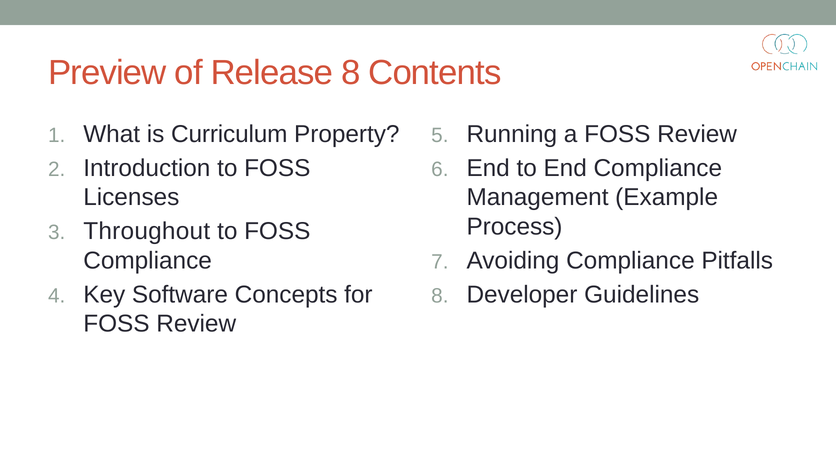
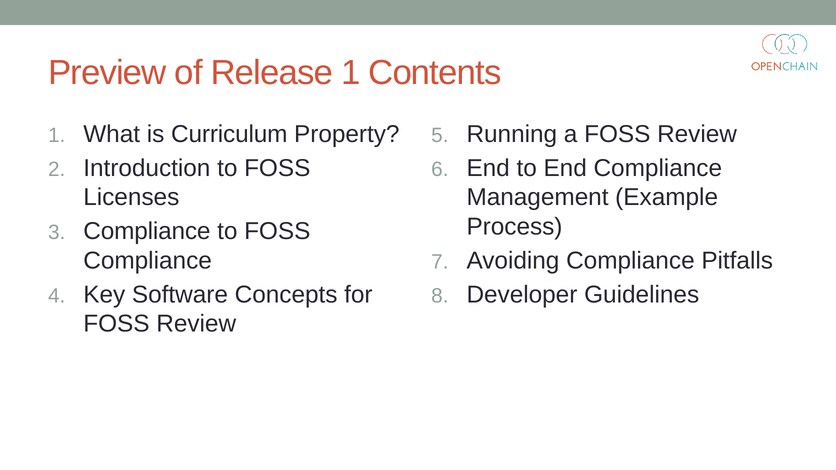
Release 8: 8 -> 1
3 Throughout: Throughout -> Compliance
